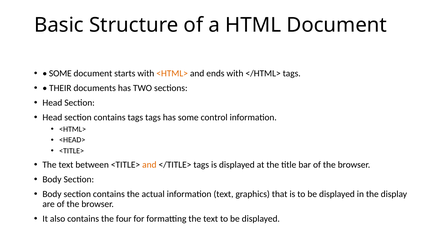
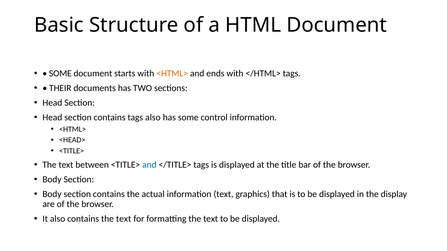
tags tags: tags -> also
and at (149, 165) colour: orange -> blue
contains the four: four -> text
